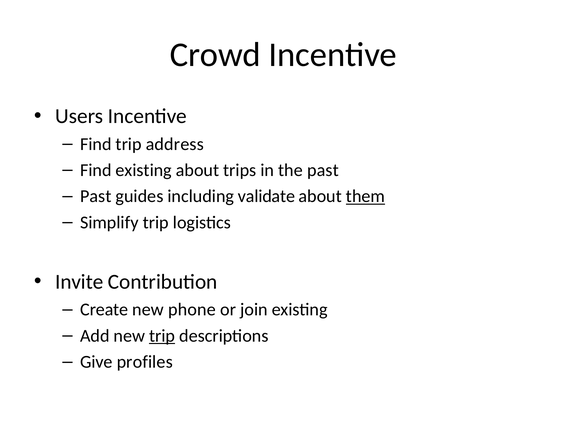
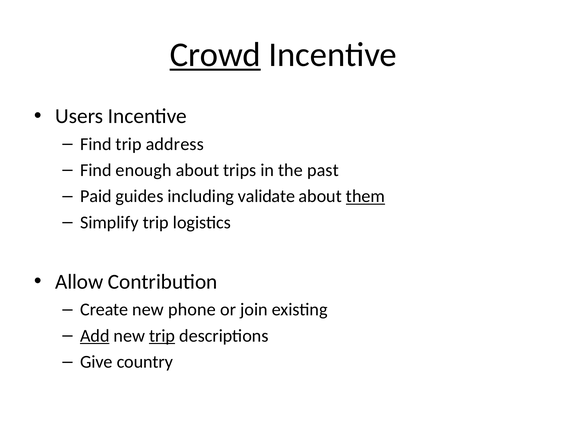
Crowd underline: none -> present
Find existing: existing -> enough
Past at (96, 196): Past -> Paid
Invite: Invite -> Allow
Add underline: none -> present
profiles: profiles -> country
